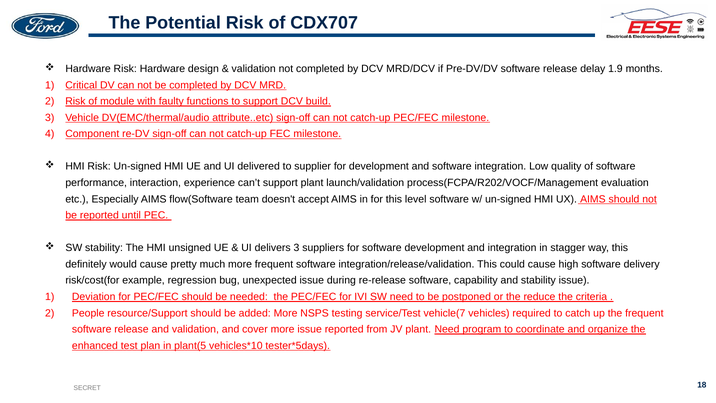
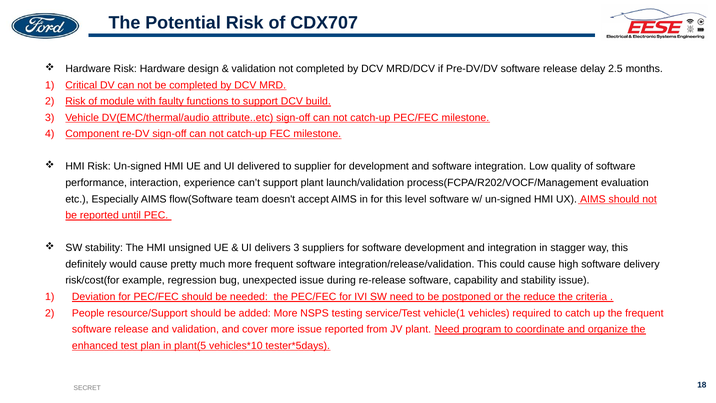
1.9: 1.9 -> 2.5
vehicle(7: vehicle(7 -> vehicle(1
